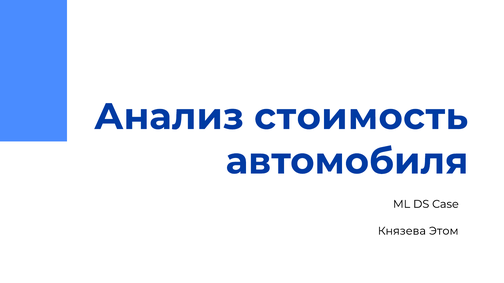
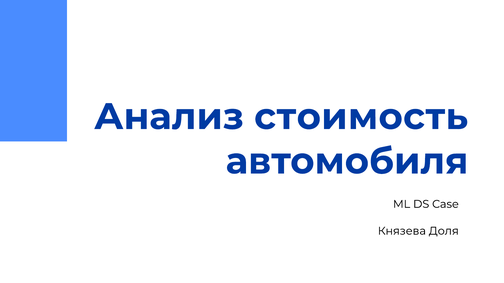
Этом: Этом -> Доля
